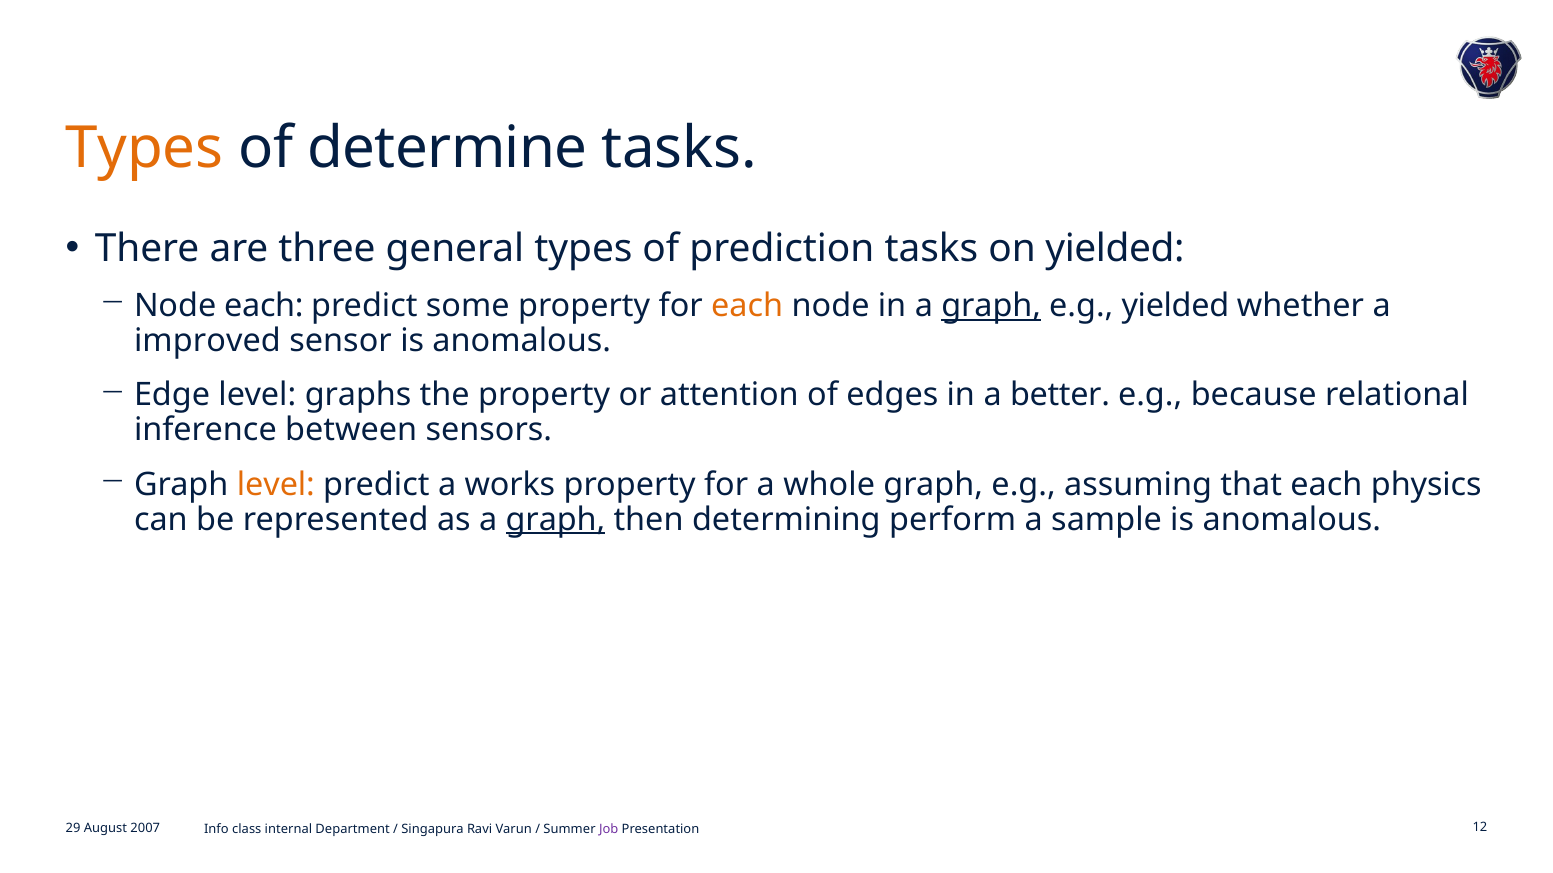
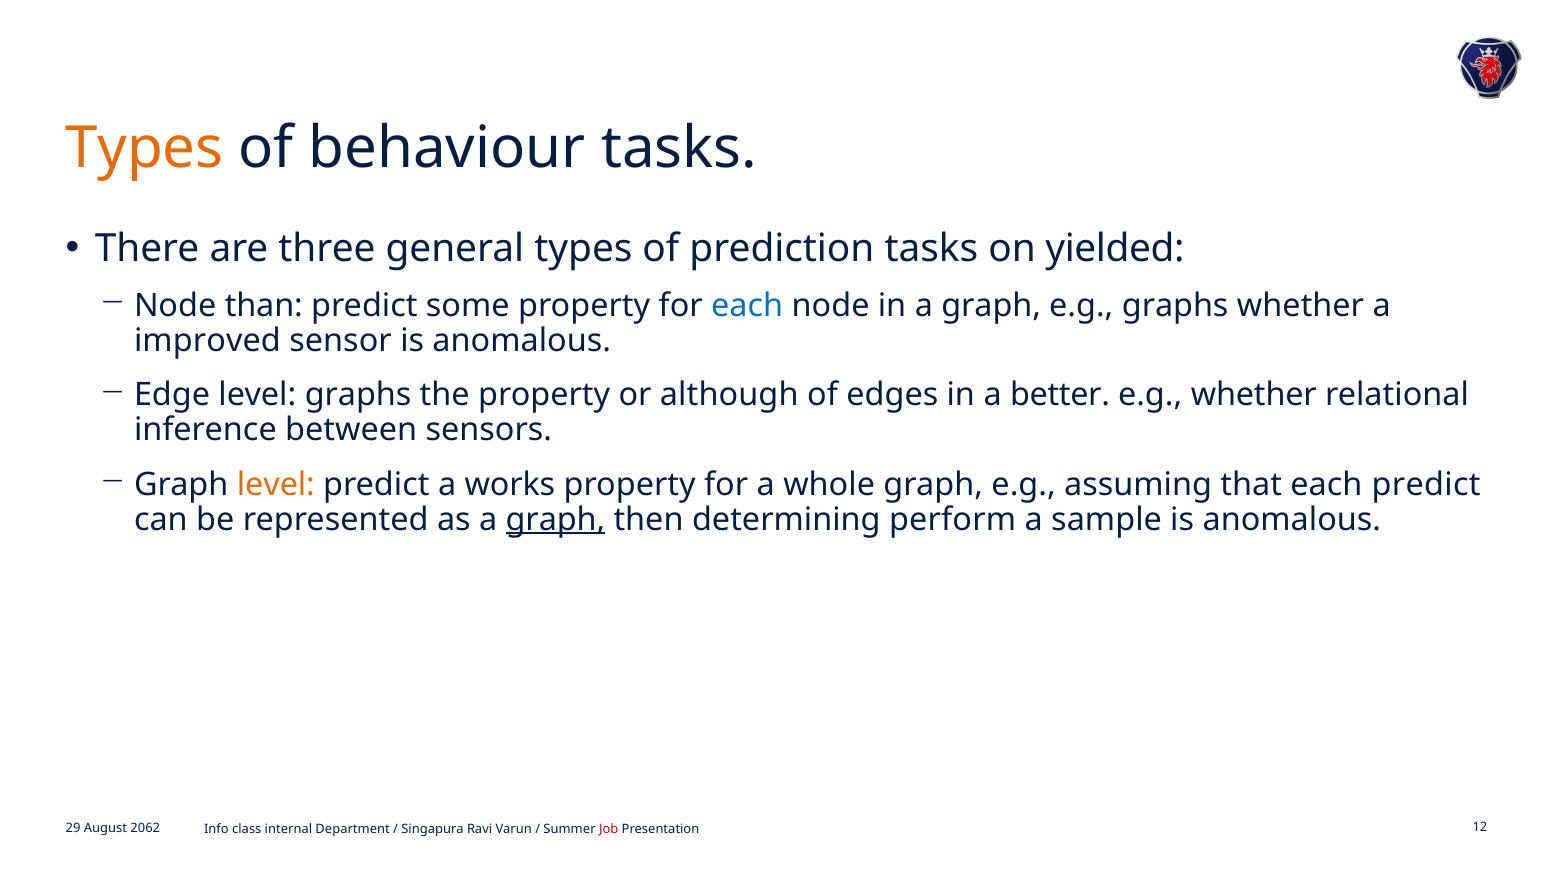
determine: determine -> behaviour
Node each: each -> than
each at (747, 306) colour: orange -> blue
graph at (991, 306) underline: present -> none
e.g yielded: yielded -> graphs
attention: attention -> although
e.g because: because -> whether
each physics: physics -> predict
2007: 2007 -> 2062
Job colour: purple -> red
